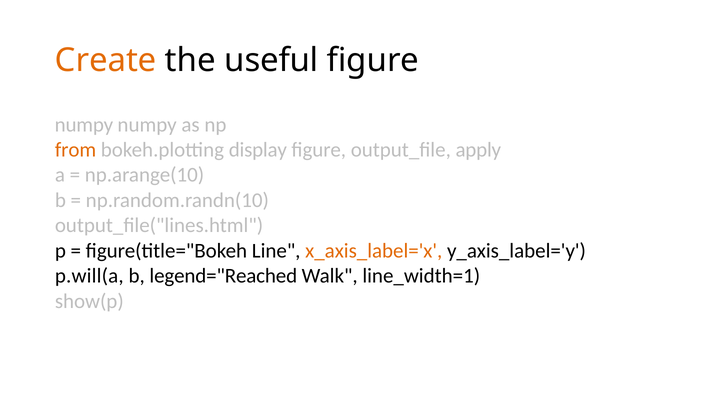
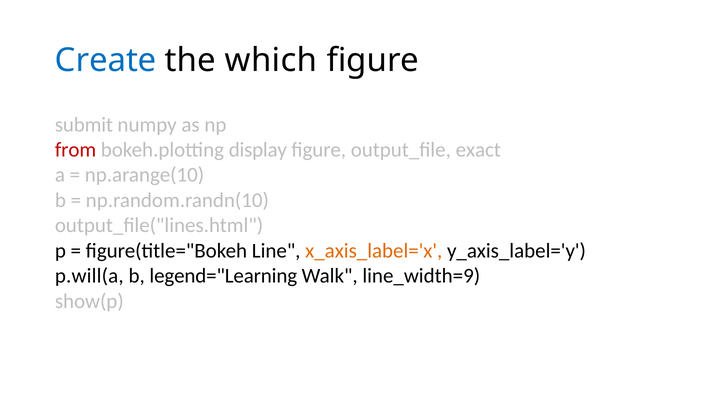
Create colour: orange -> blue
useful: useful -> which
numpy at (84, 125): numpy -> submit
from colour: orange -> red
apply: apply -> exact
legend="Reached: legend="Reached -> legend="Learning
line_width=1: line_width=1 -> line_width=9
